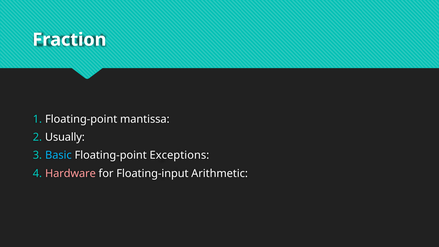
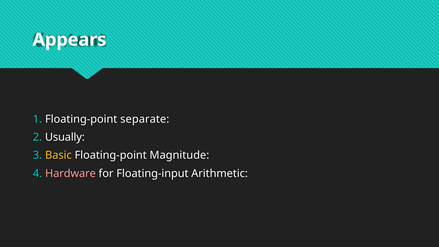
Fraction: Fraction -> Appears
mantissa: mantissa -> separate
Basic colour: light blue -> yellow
Exceptions: Exceptions -> Magnitude
